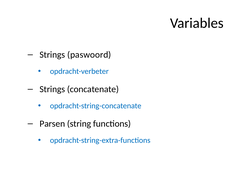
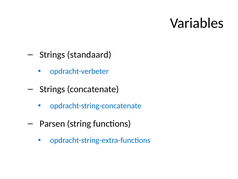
paswoord: paswoord -> standaard
